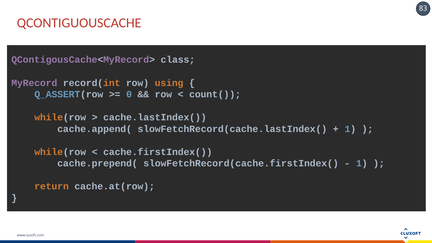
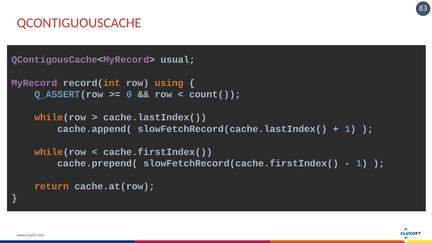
class: class -> usual
